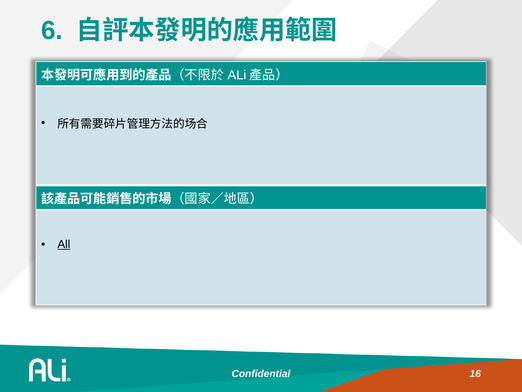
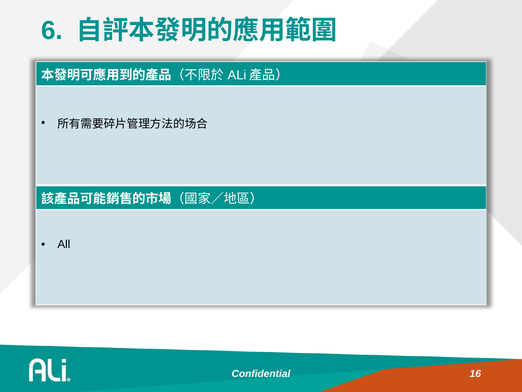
All underline: present -> none
